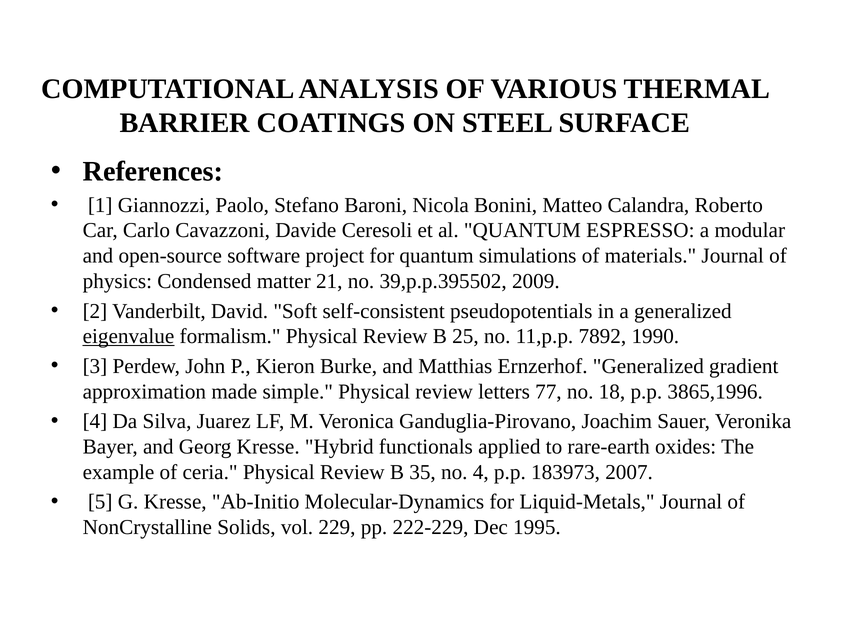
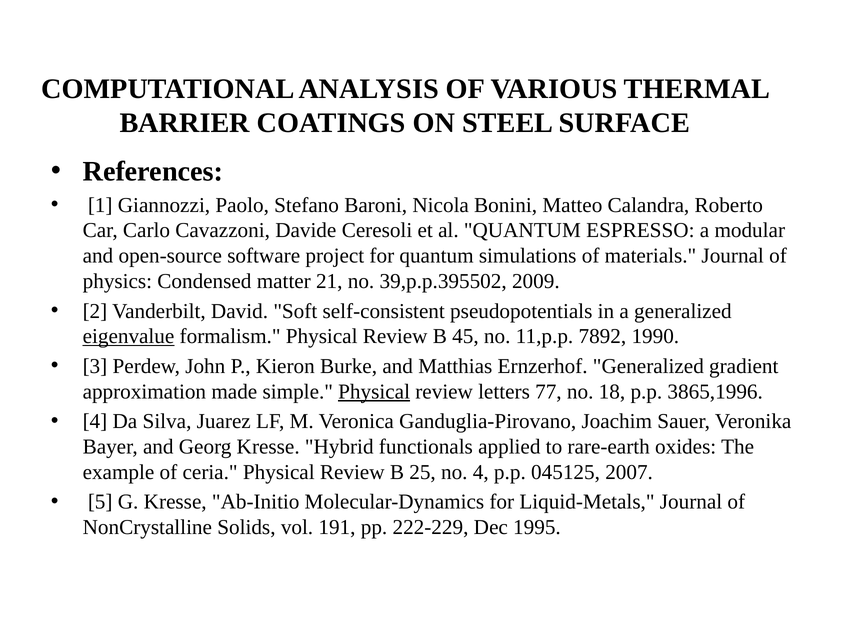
25: 25 -> 45
Physical at (374, 392) underline: none -> present
35: 35 -> 25
183973: 183973 -> 045125
229: 229 -> 191
